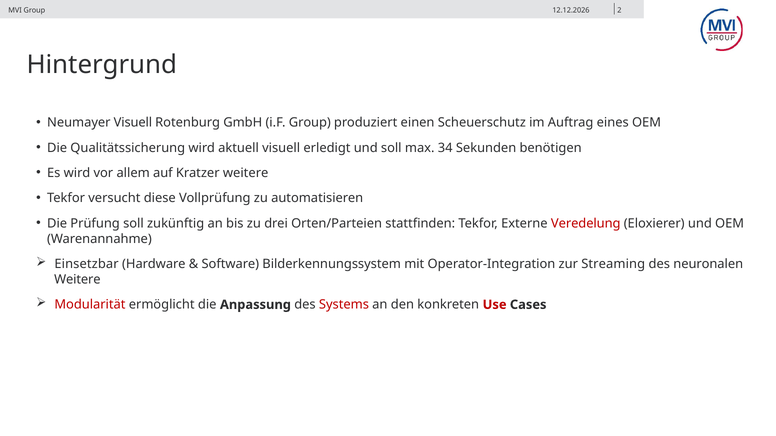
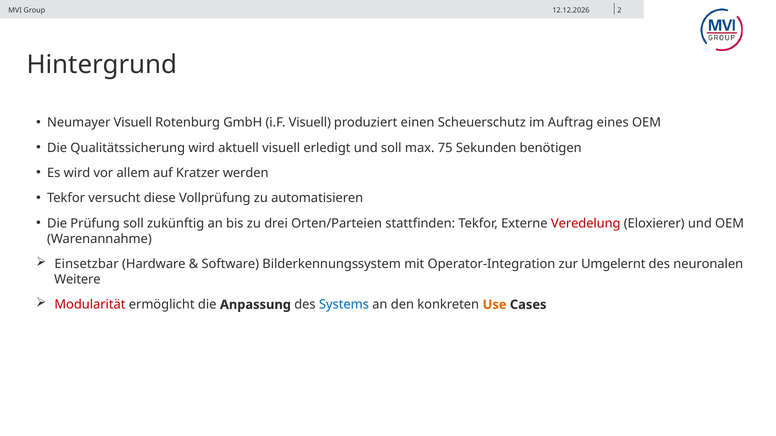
i.F Group: Group -> Visuell
34: 34 -> 75
Kratzer weitere: weitere -> werden
Streaming: Streaming -> Umgelernt
Systems colour: red -> blue
Use colour: red -> orange
